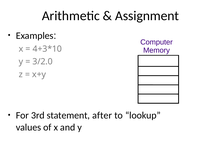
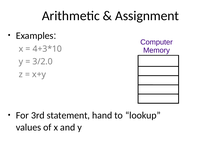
after: after -> hand
